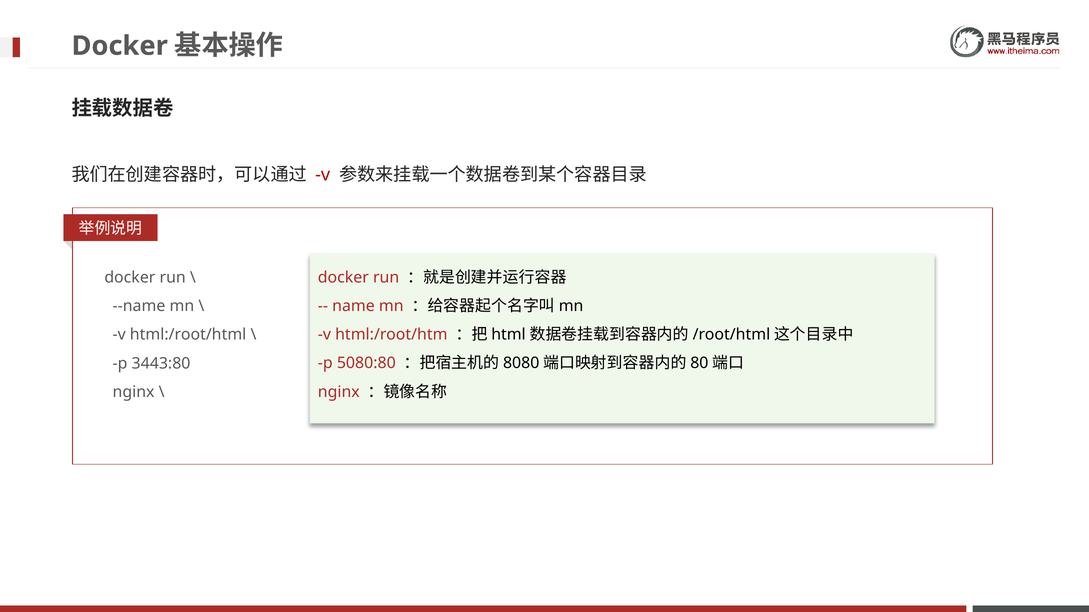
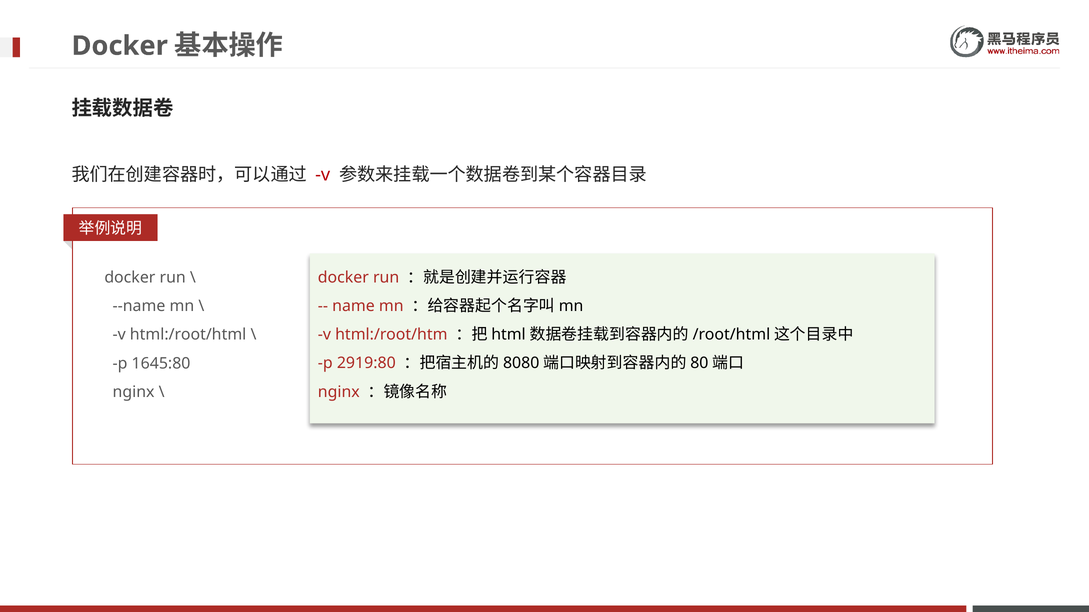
3443:80: 3443:80 -> 1645:80
5080:80: 5080:80 -> 2919:80
